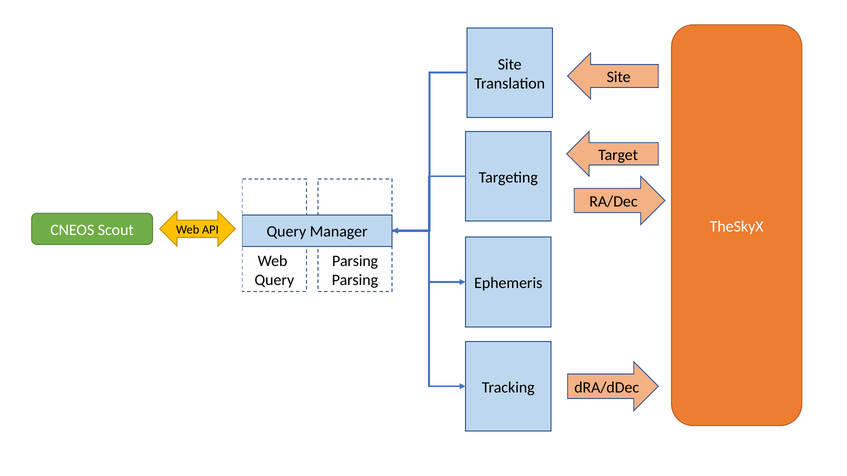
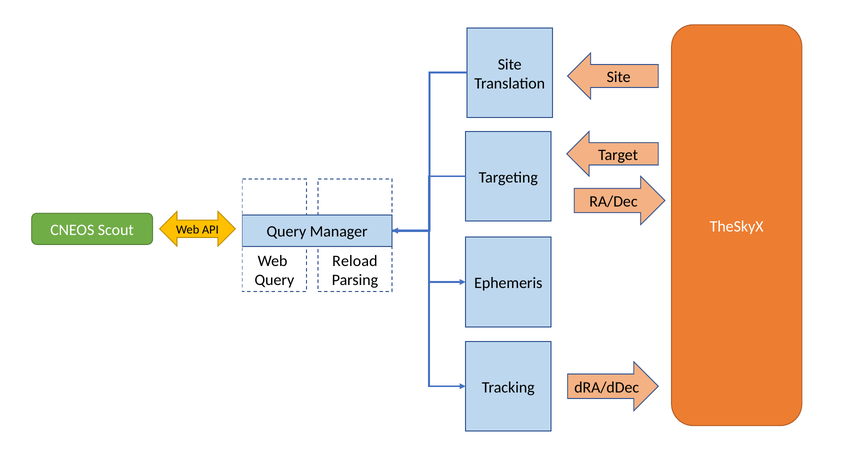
Parsing at (355, 261): Parsing -> Reload
